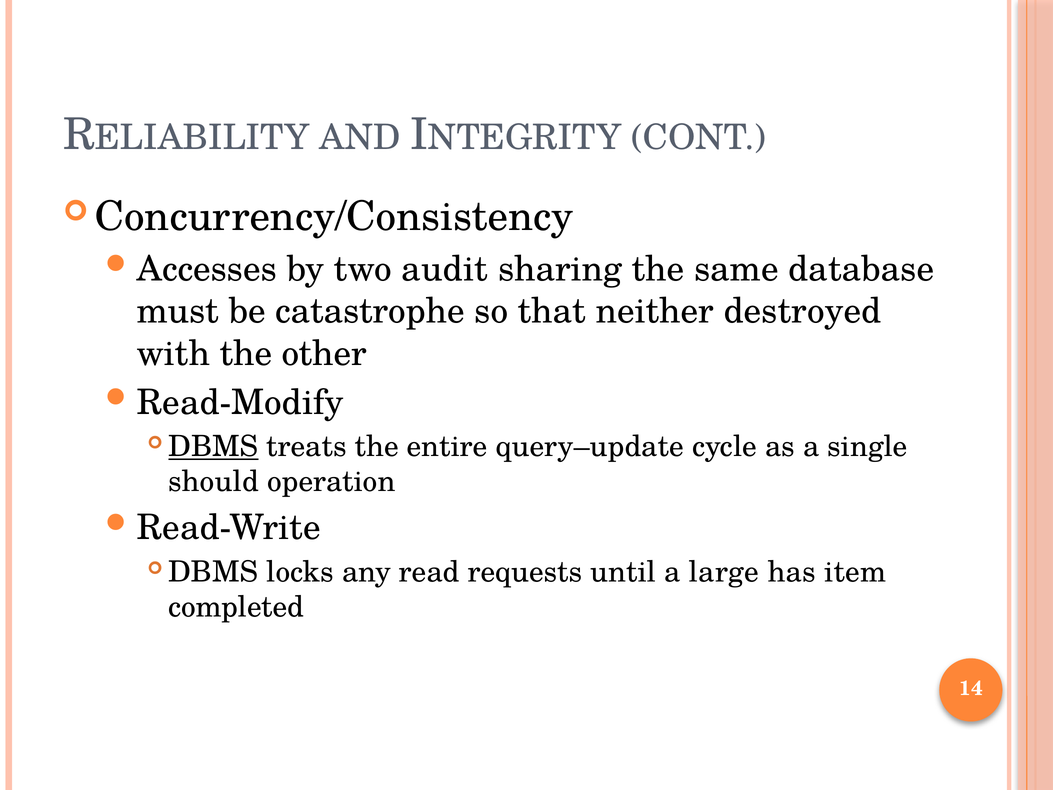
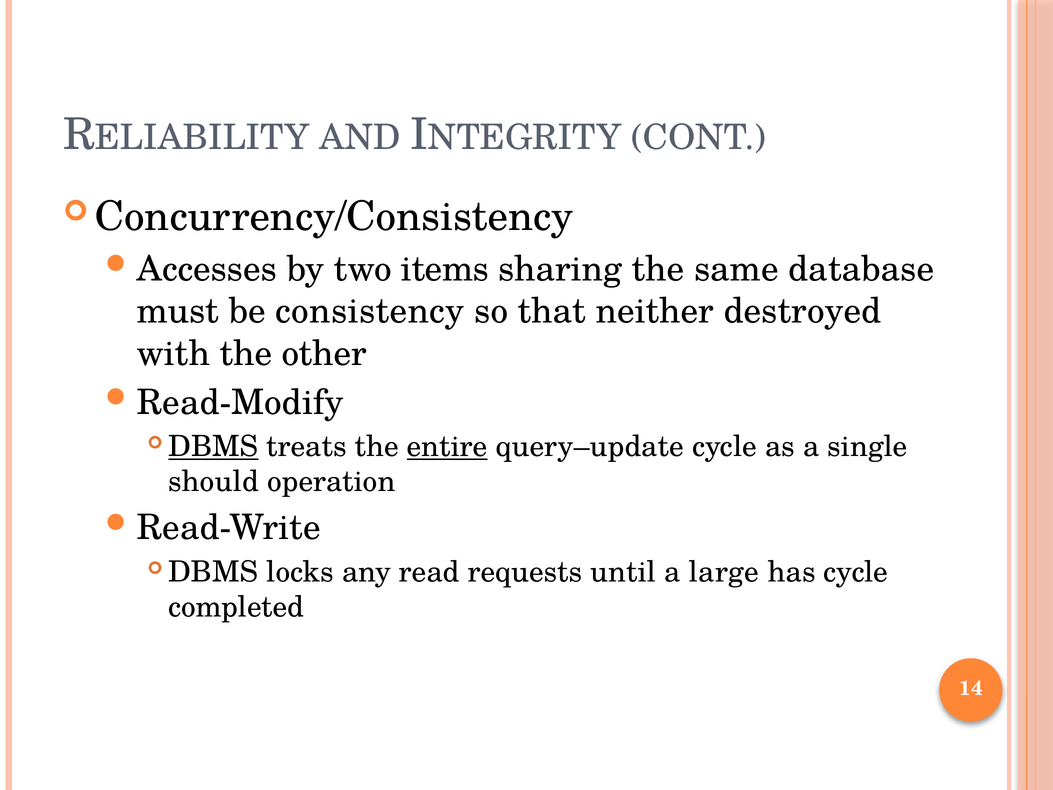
audit: audit -> items
catastrophe: catastrophe -> consistency
entire underline: none -> present
has item: item -> cycle
